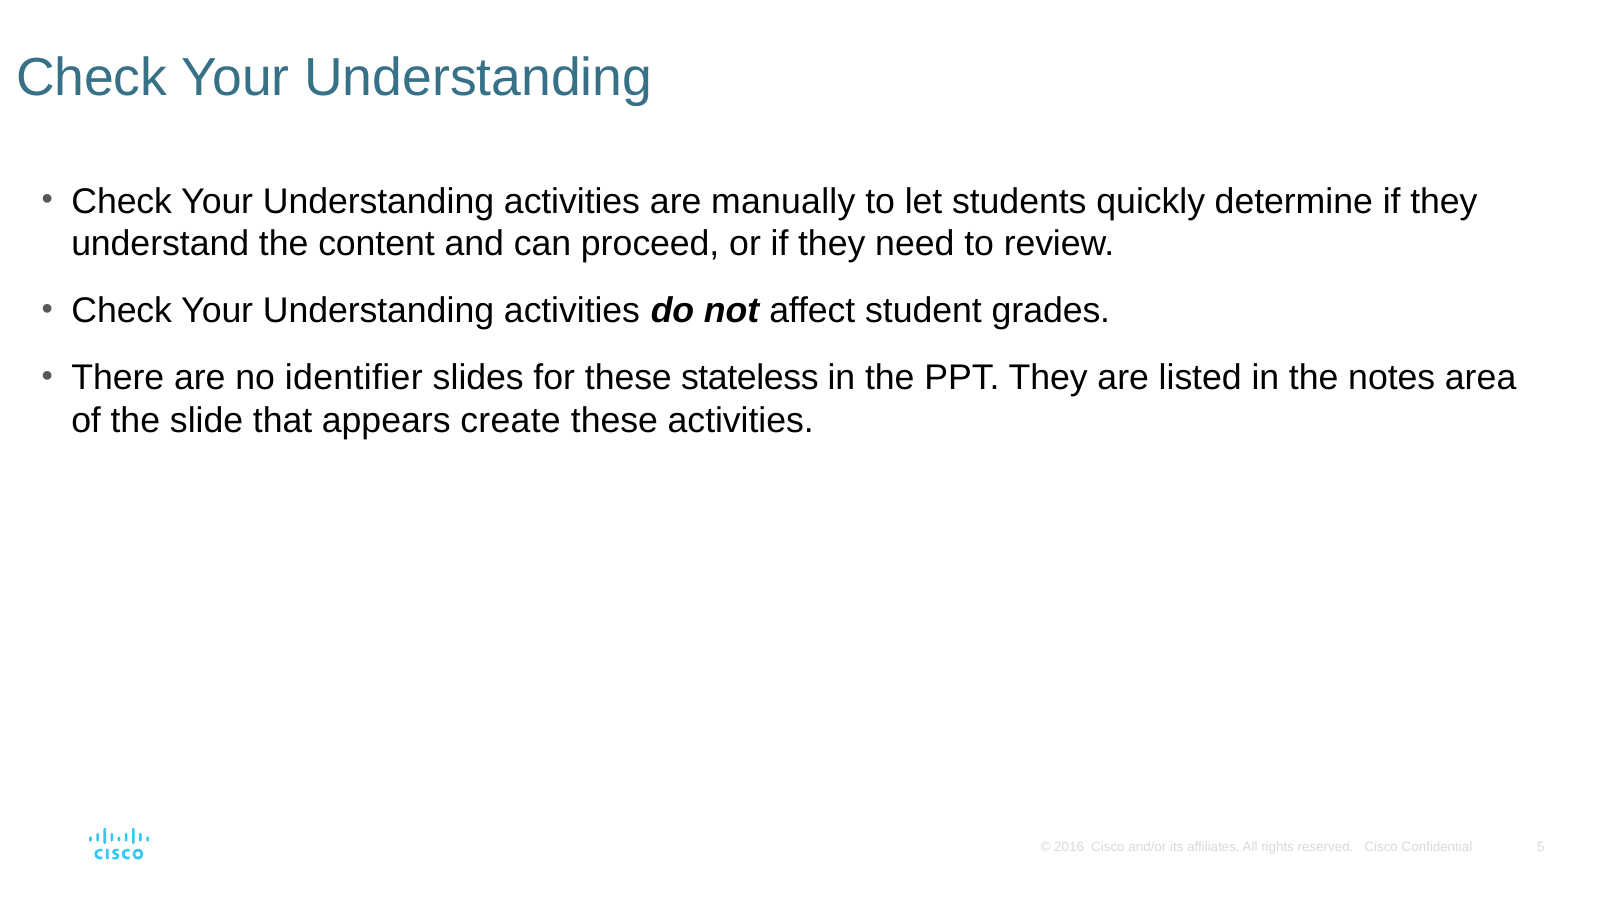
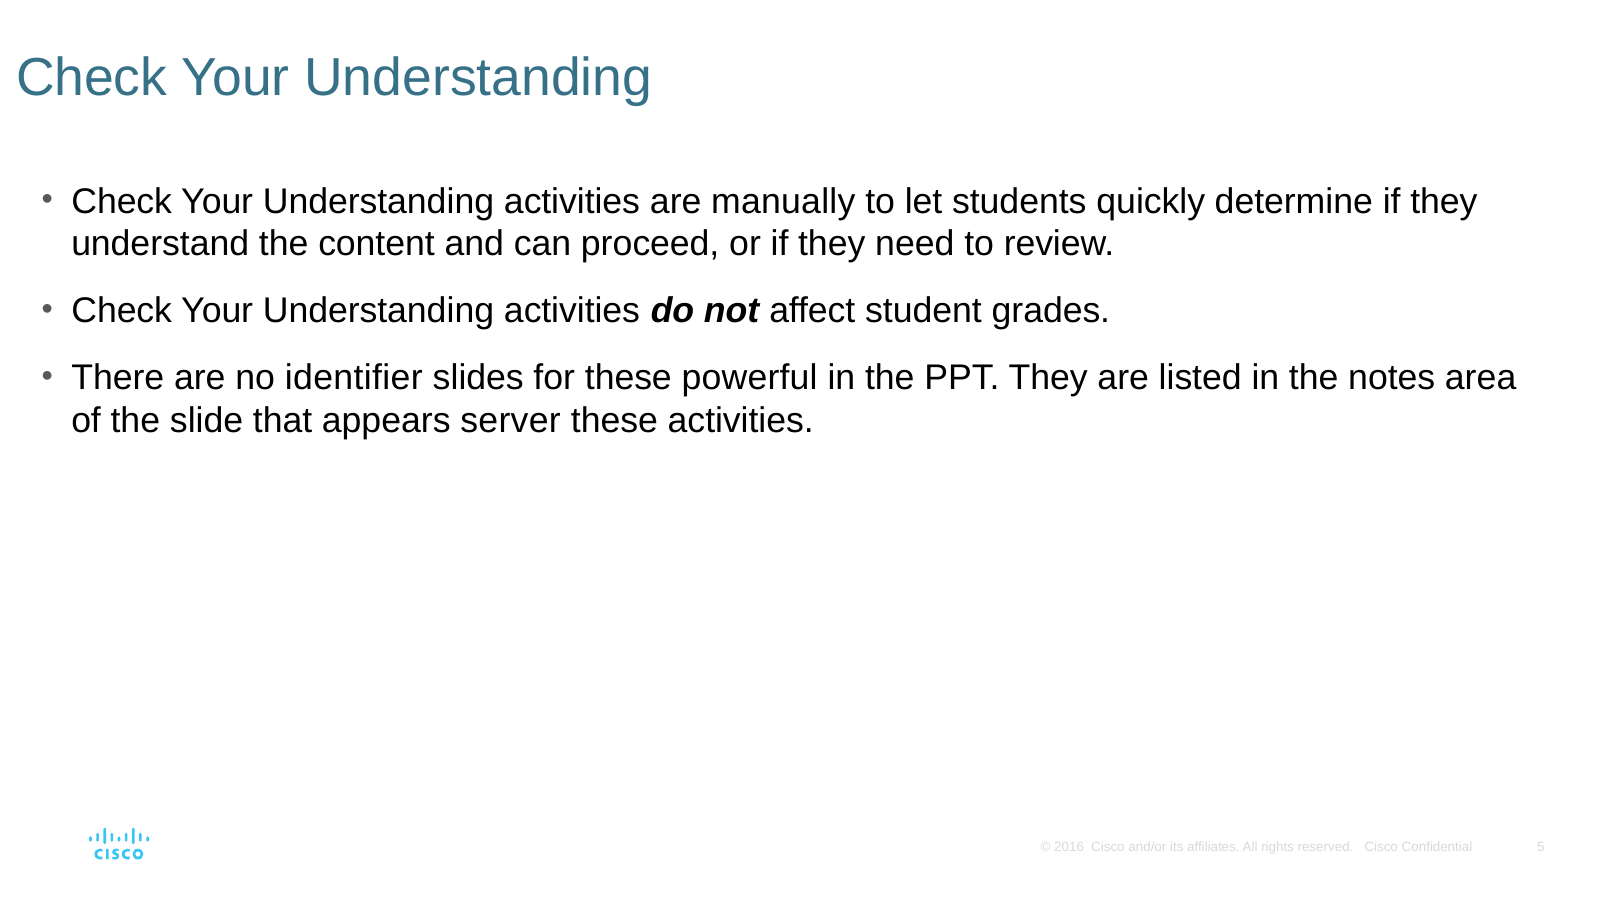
stateless: stateless -> powerful
create: create -> server
